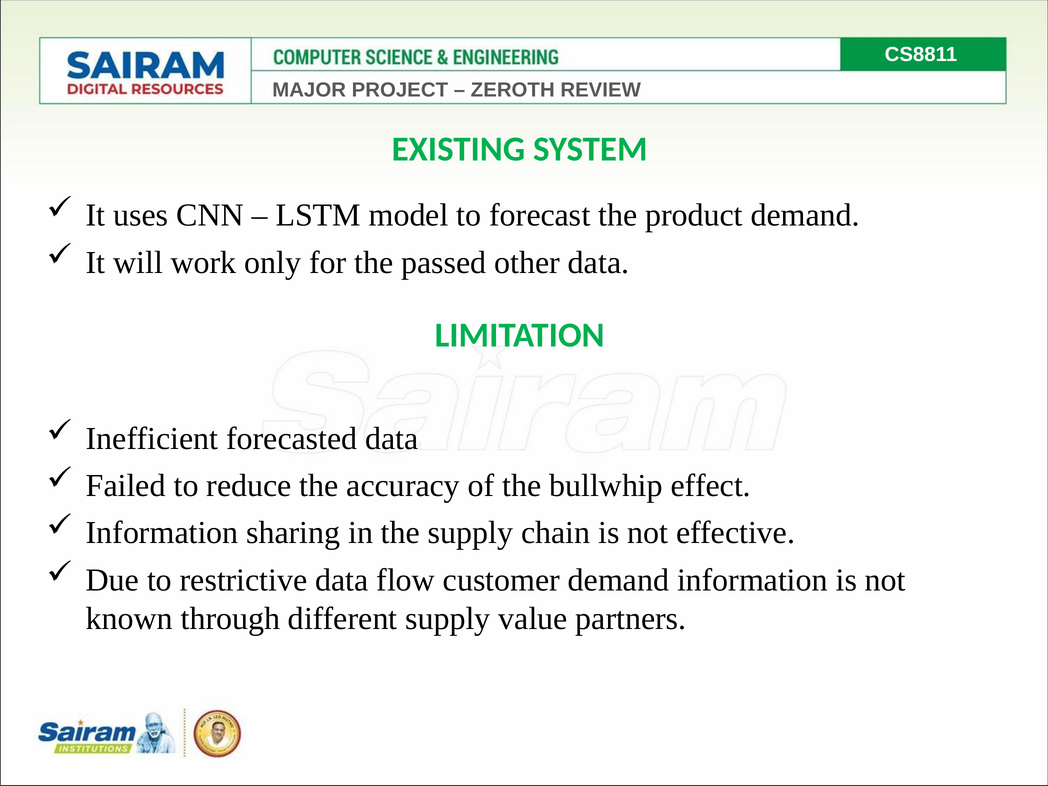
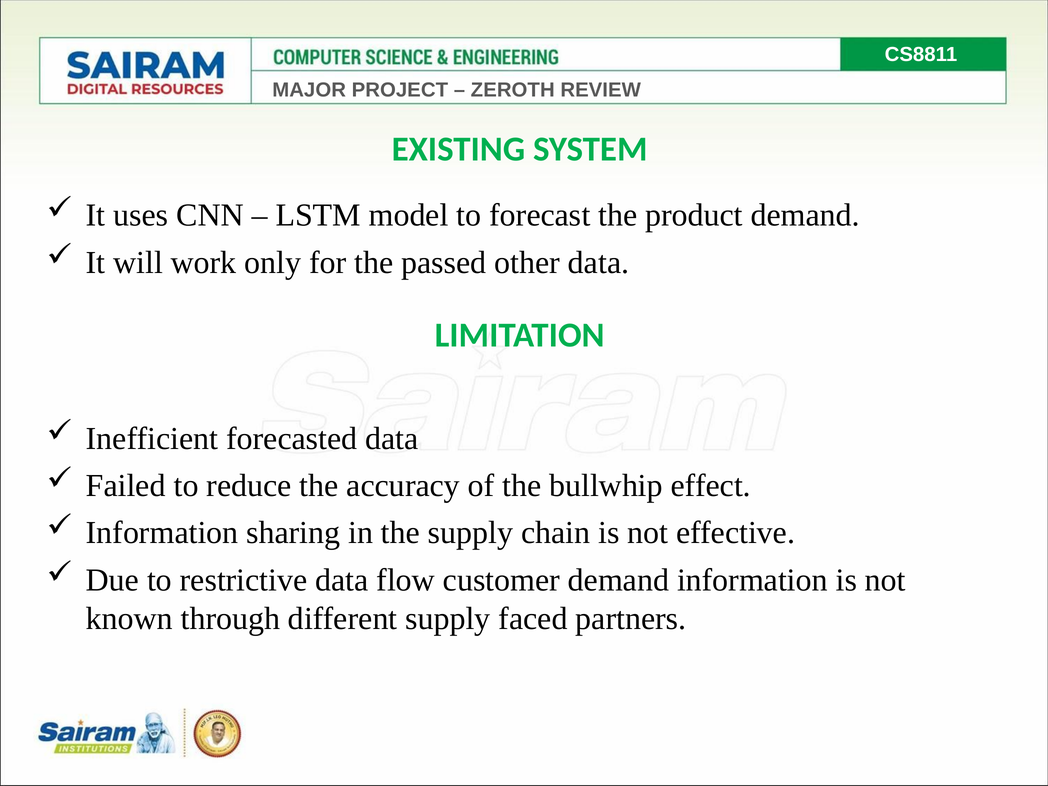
value: value -> faced
